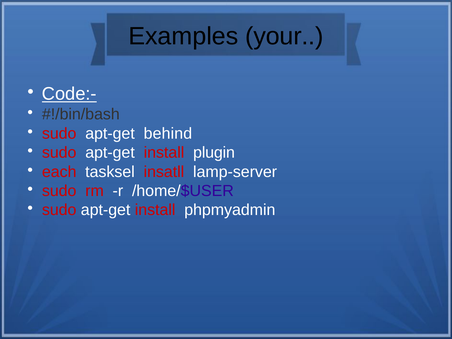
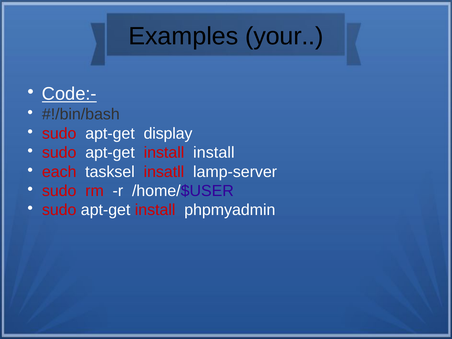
behind: behind -> display
install plugin: plugin -> install
